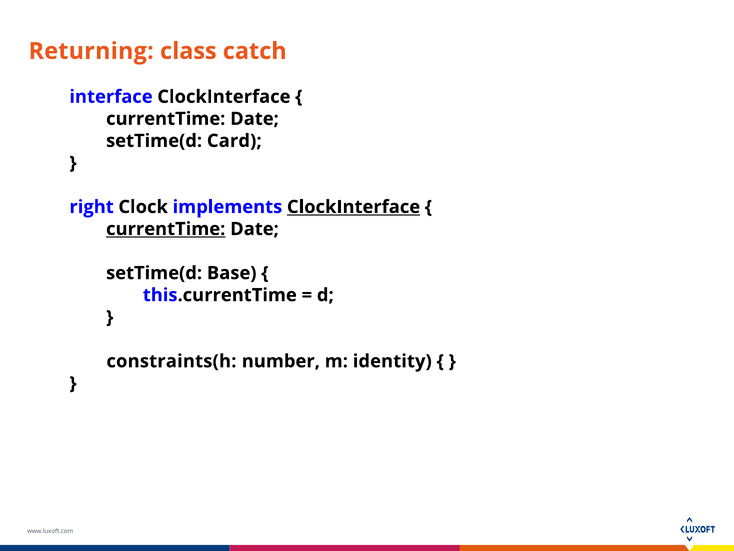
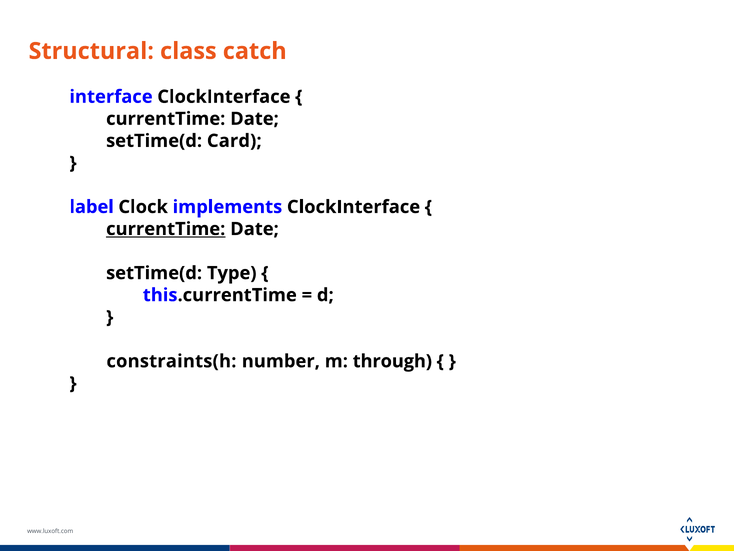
Returning: Returning -> Structural
right: right -> label
ClockInterface at (354, 207) underline: present -> none
Base: Base -> Type
identity: identity -> through
